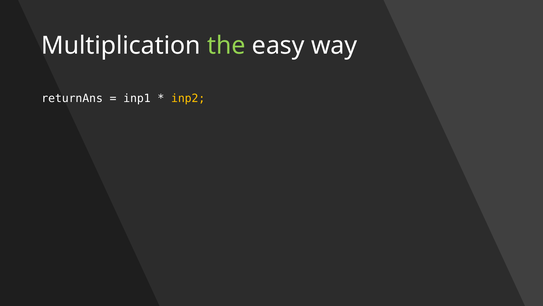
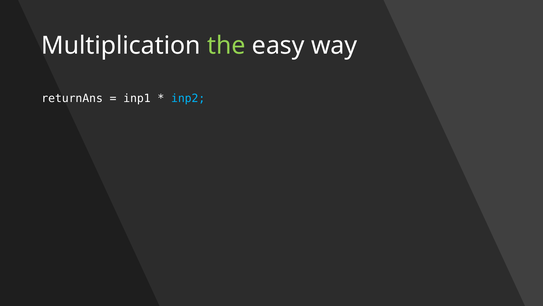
inp2 colour: yellow -> light blue
